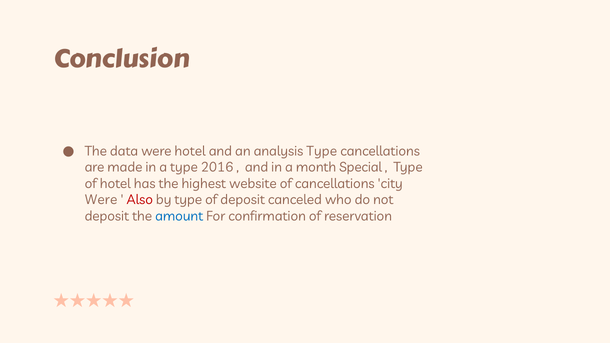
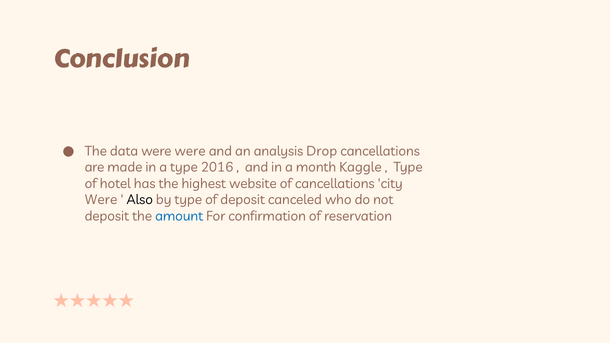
were hotel: hotel -> were
analysis Type: Type -> Drop
Special: Special -> Kaggle
Also colour: red -> black
